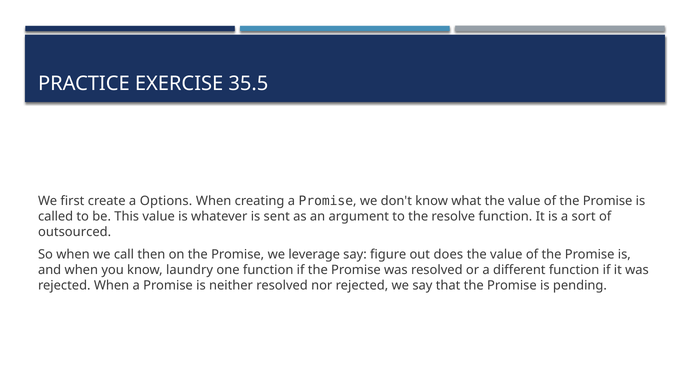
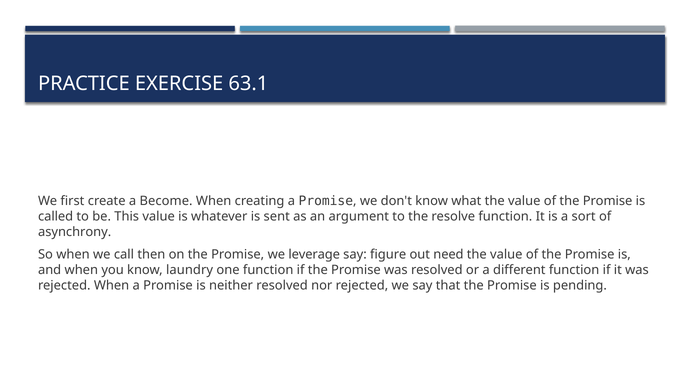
35.5: 35.5 -> 63.1
Options: Options -> Become
outsourced: outsourced -> asynchrony
does: does -> need
